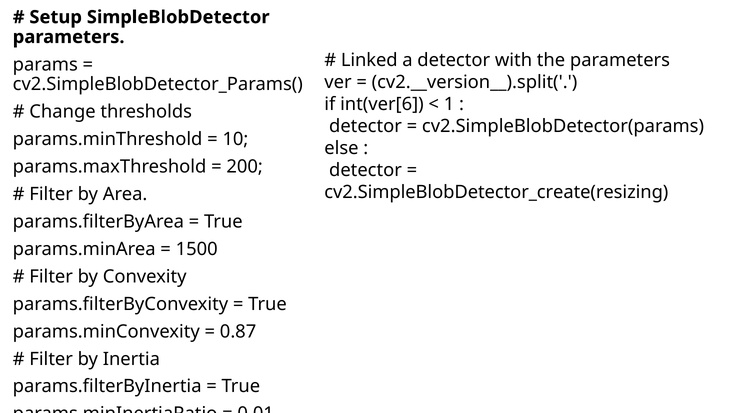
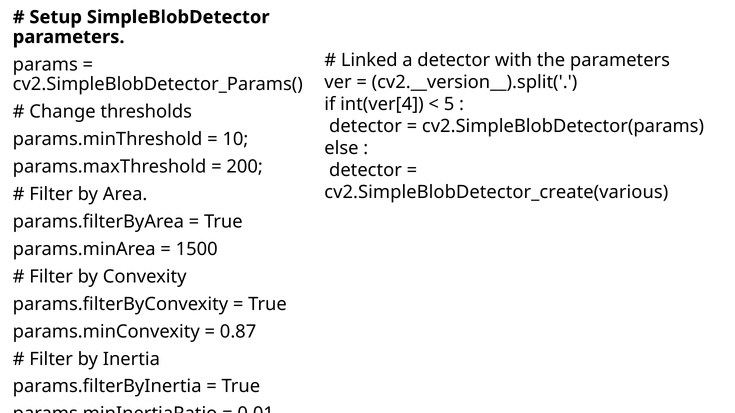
int(ver[6: int(ver[6 -> int(ver[4
1: 1 -> 5
cv2.SimpleBlobDetector_create(resizing: cv2.SimpleBlobDetector_create(resizing -> cv2.SimpleBlobDetector_create(various
